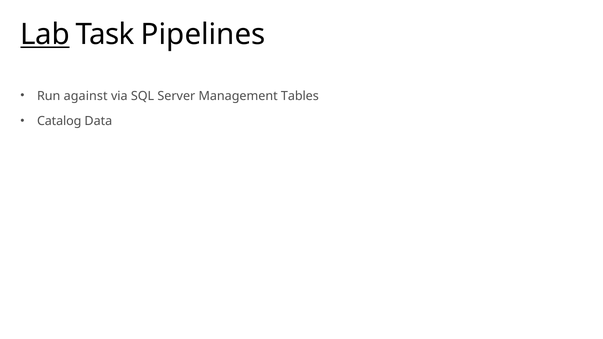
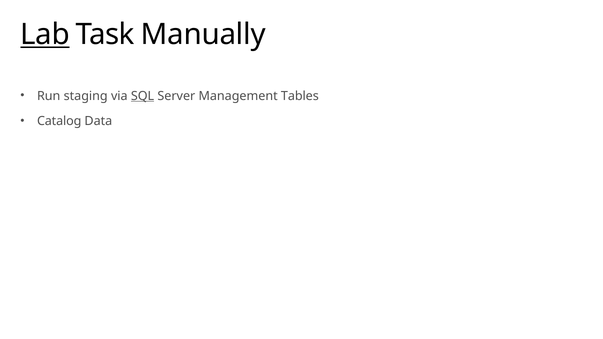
Pipelines: Pipelines -> Manually
against: against -> staging
SQL underline: none -> present
